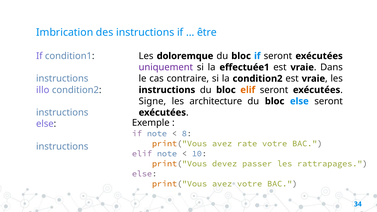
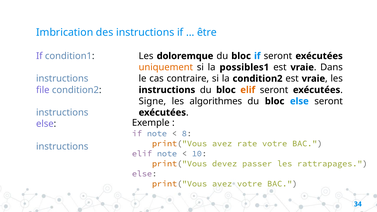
uniquement colour: purple -> orange
effectuée1: effectuée1 -> possibles1
illo: illo -> file
architecture: architecture -> algorithmes
